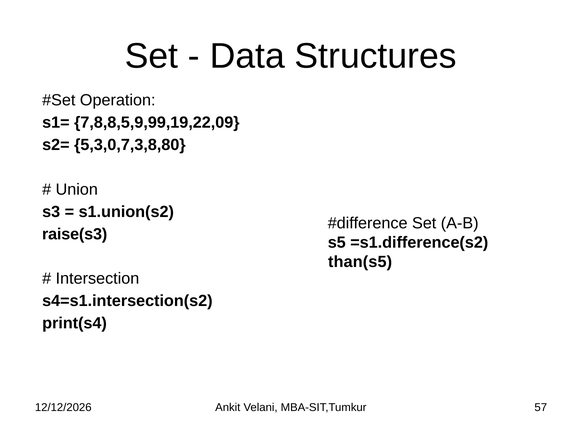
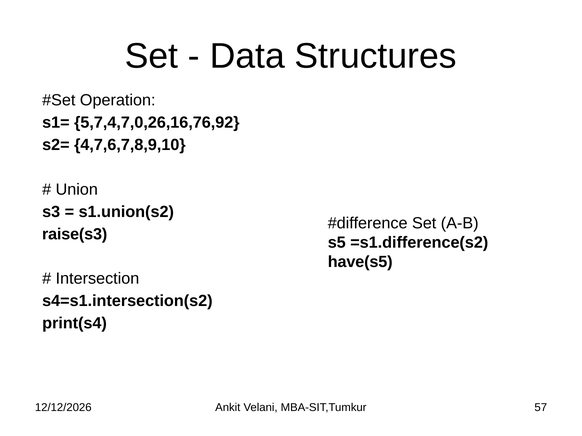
7,8,8,5,9,99,19,22,09: 7,8,8,5,9,99,19,22,09 -> 5,7,4,7,0,26,16,76,92
5,3,0,7,3,8,80: 5,3,0,7,3,8,80 -> 4,7,6,7,8,9,10
than(s5: than(s5 -> have(s5
